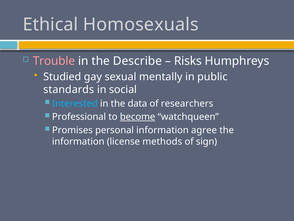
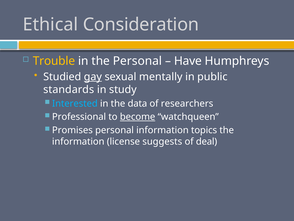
Homosexuals: Homosexuals -> Consideration
Trouble colour: pink -> yellow
the Describe: Describe -> Personal
Risks: Risks -> Have
gay underline: none -> present
social: social -> study
agree: agree -> topics
methods: methods -> suggests
sign: sign -> deal
